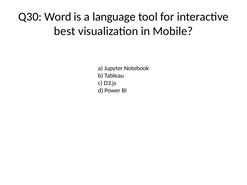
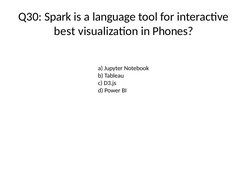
Word: Word -> Spark
Mobile: Mobile -> Phones
